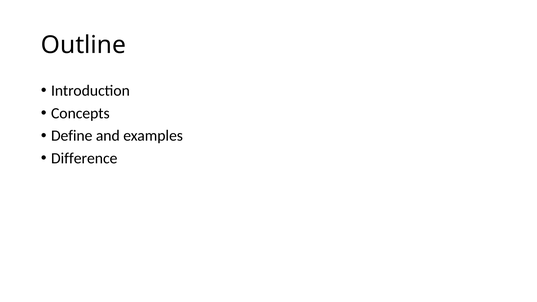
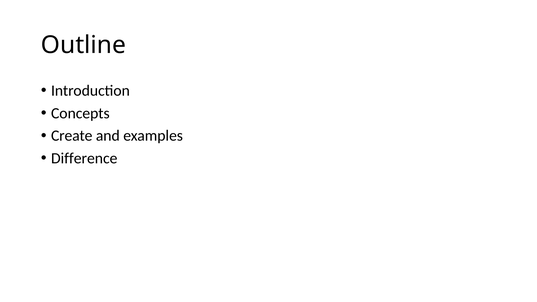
Define: Define -> Create
